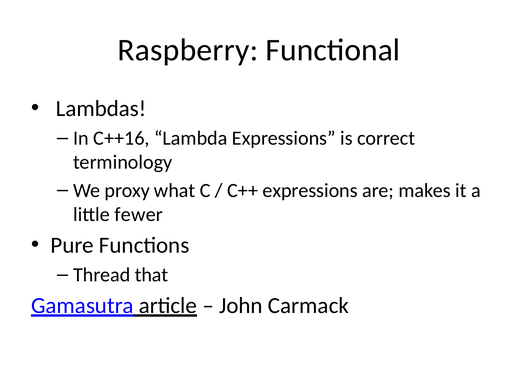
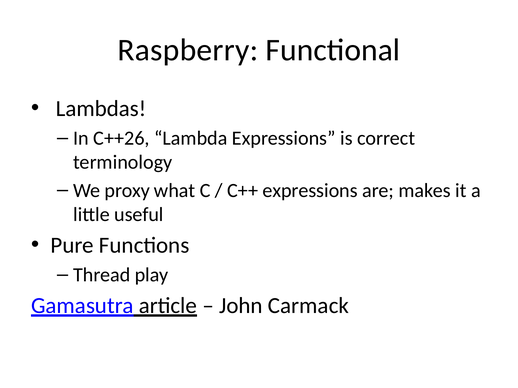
C++16: C++16 -> C++26
fewer: fewer -> useful
that: that -> play
